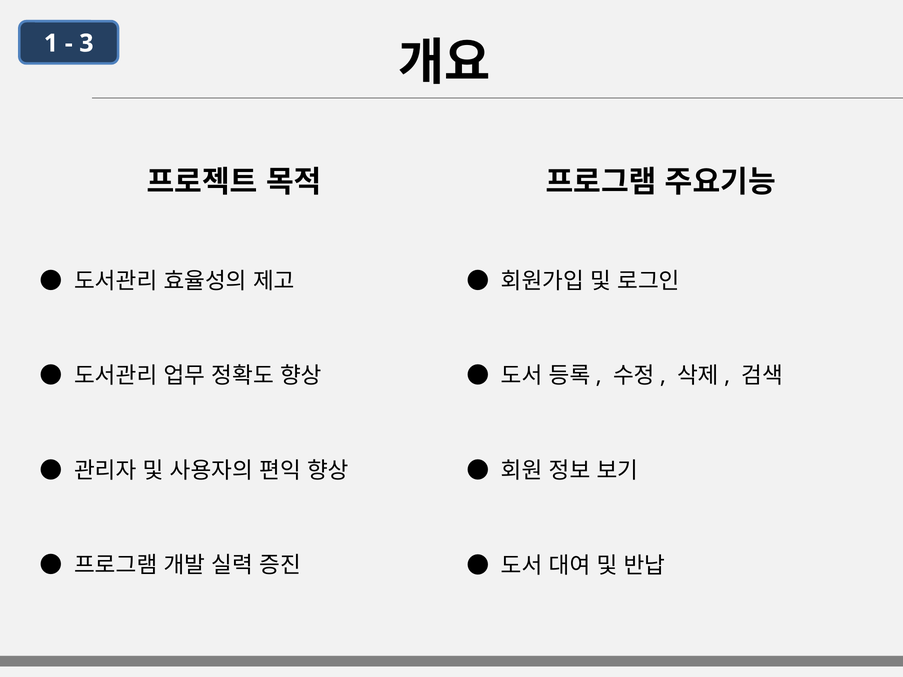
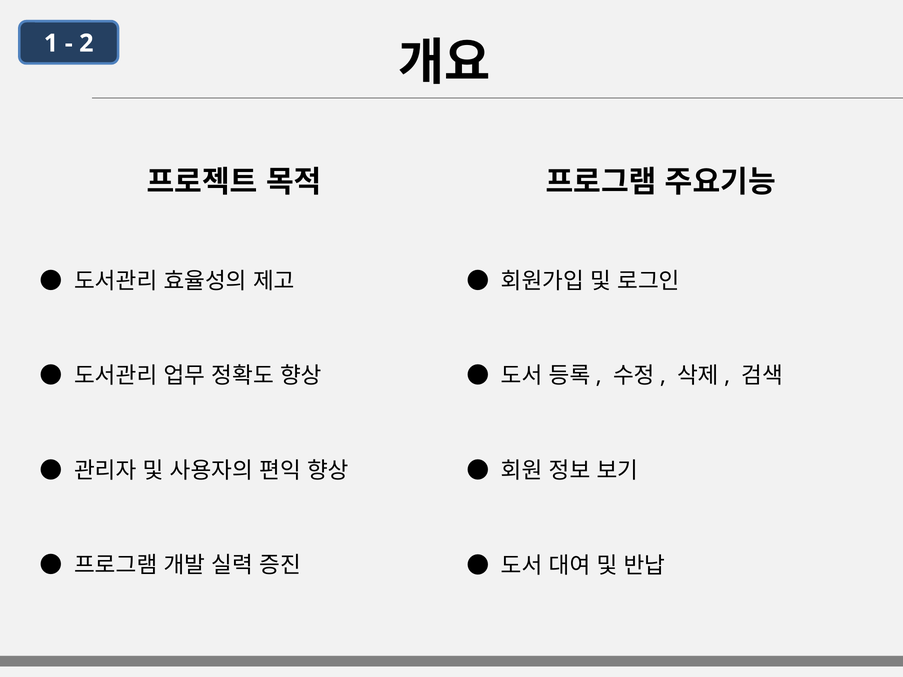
3: 3 -> 2
